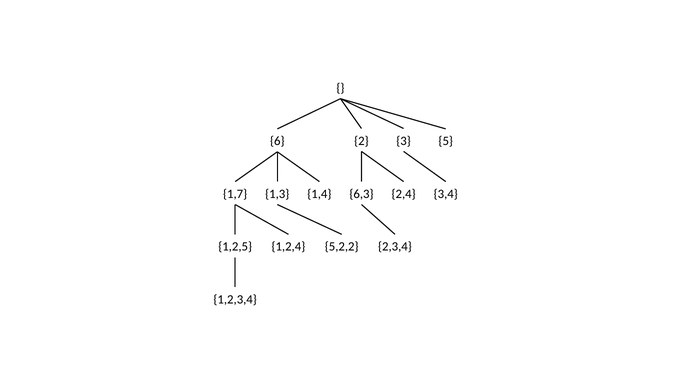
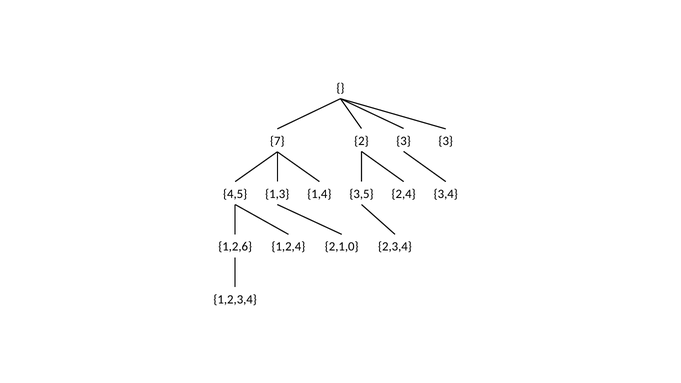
6: 6 -> 7
3 5: 5 -> 3
1,7: 1,7 -> 4,5
6,3: 6,3 -> 3,5
1,2,5: 1,2,5 -> 1,2,6
5,2,2: 5,2,2 -> 2,1,0
